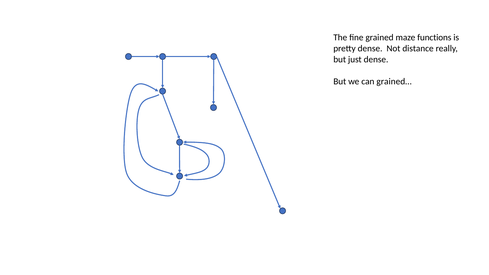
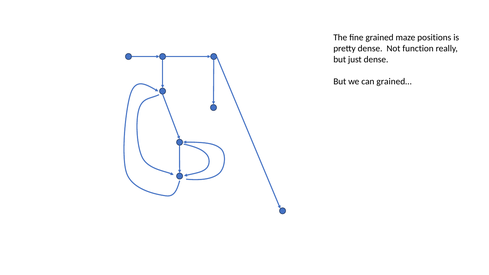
functions: functions -> positions
distance: distance -> function
